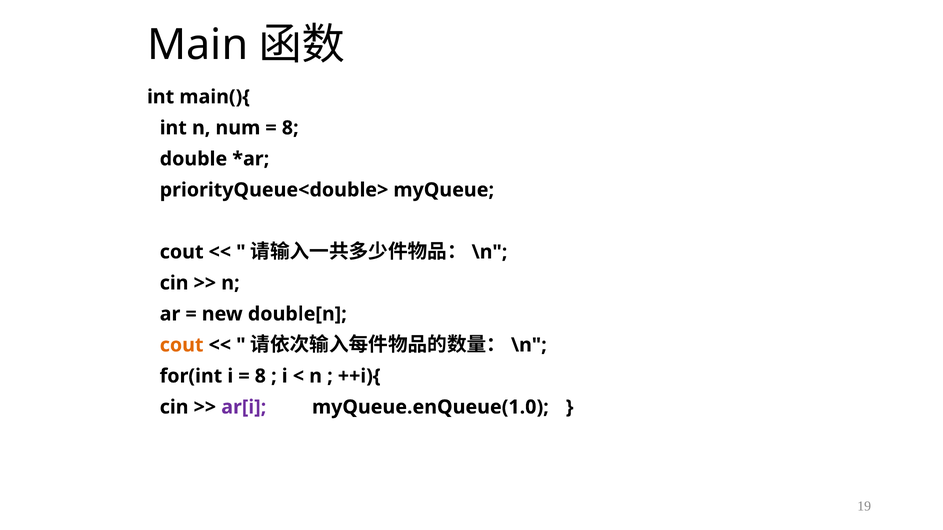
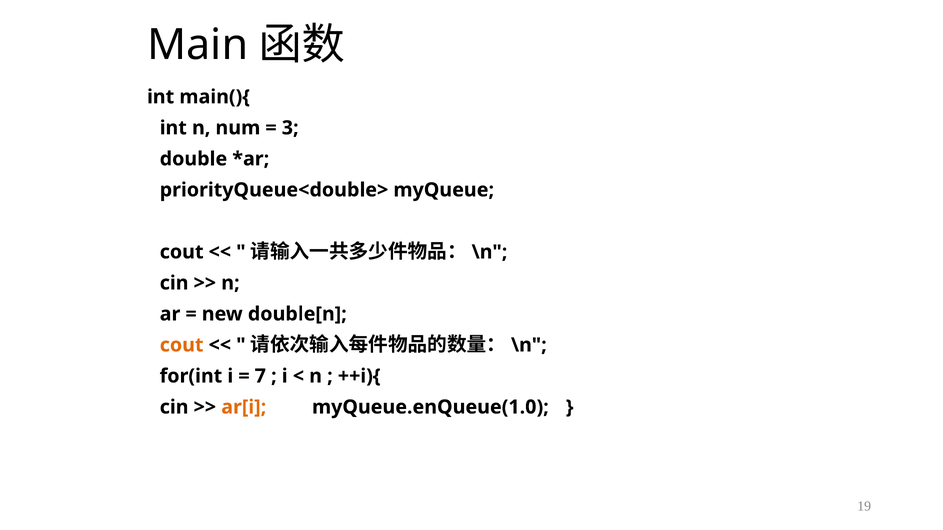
8 at (290, 128): 8 -> 3
8 at (260, 376): 8 -> 7
ar[i colour: purple -> orange
